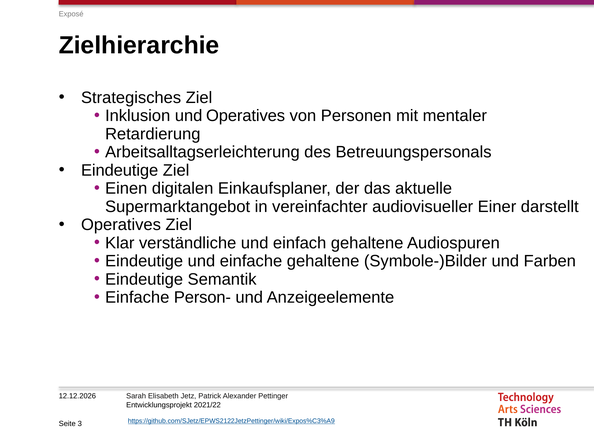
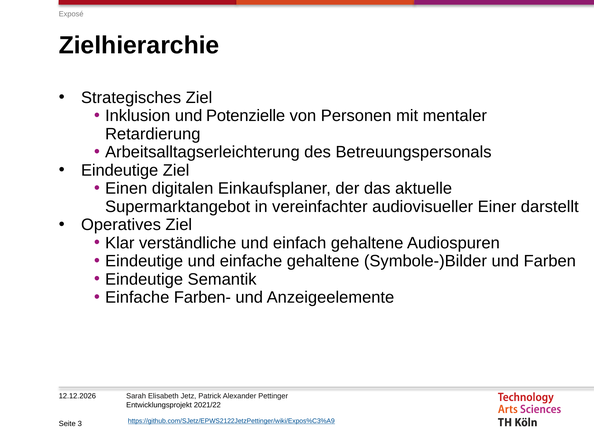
und Operatives: Operatives -> Potenzielle
Person-: Person- -> Farben-
